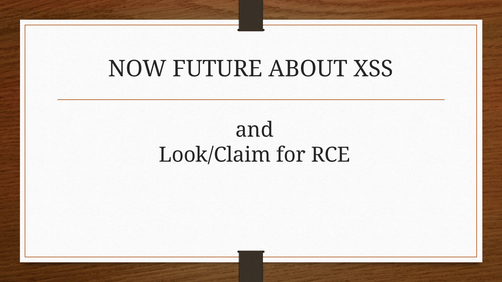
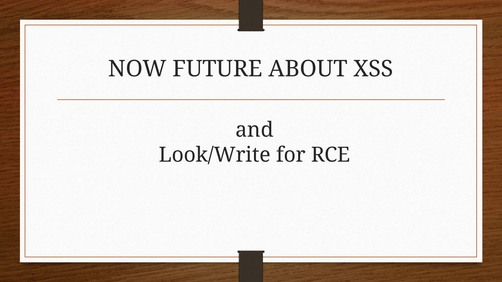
Look/Claim: Look/Claim -> Look/Write
